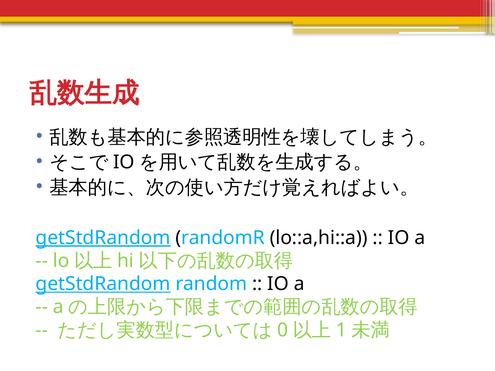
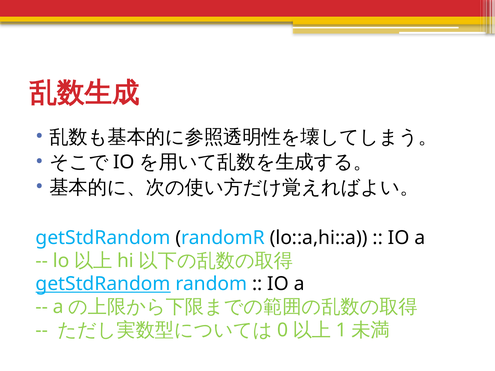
getStdRandom at (103, 238) underline: present -> none
